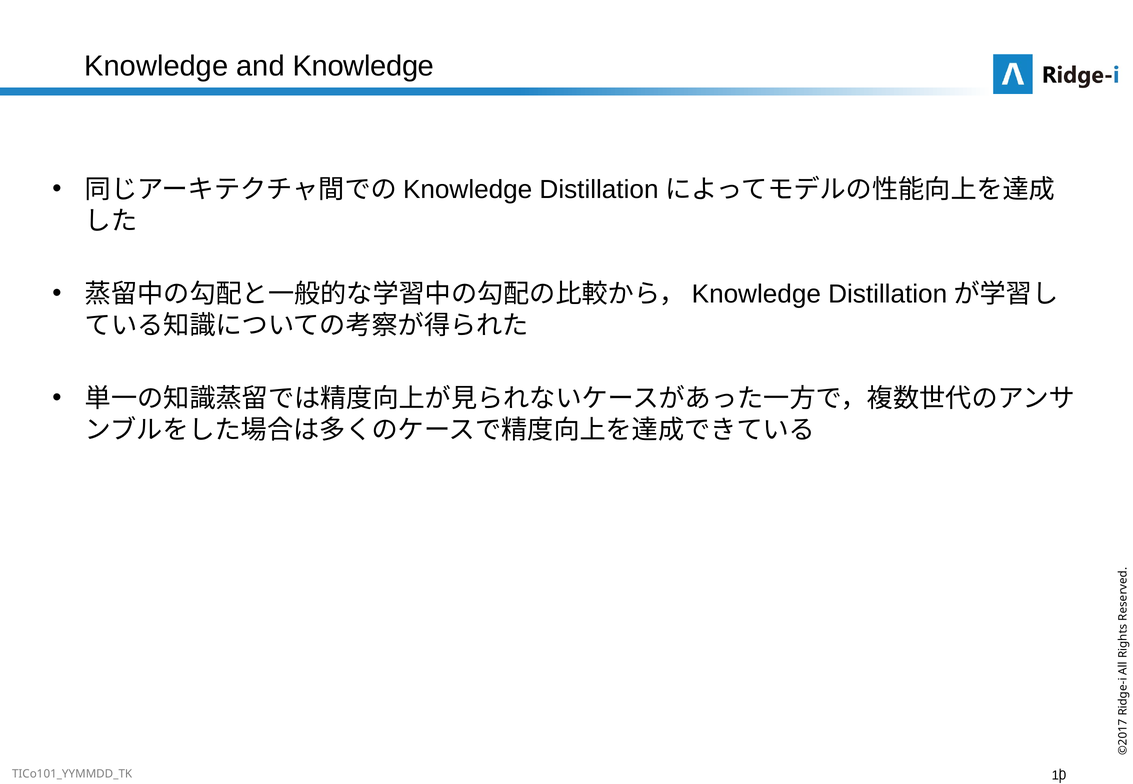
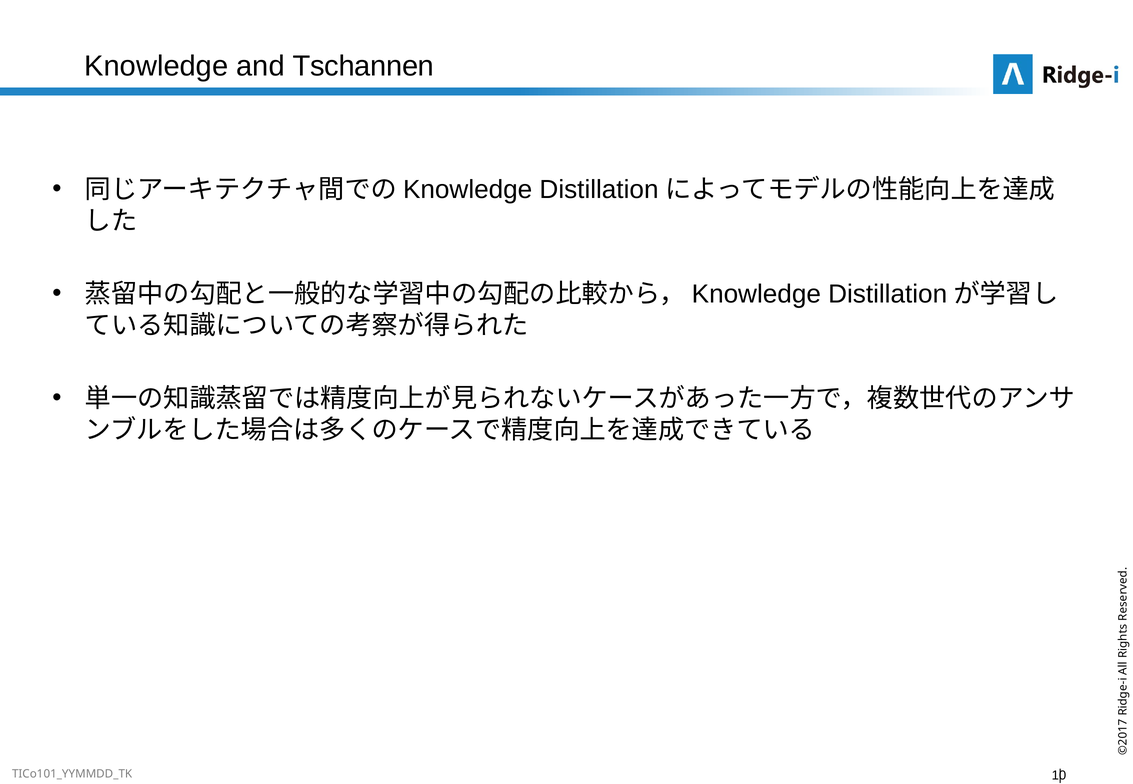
and Knowledge: Knowledge -> Tschannen
